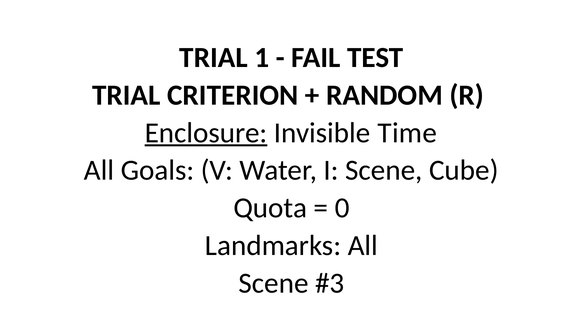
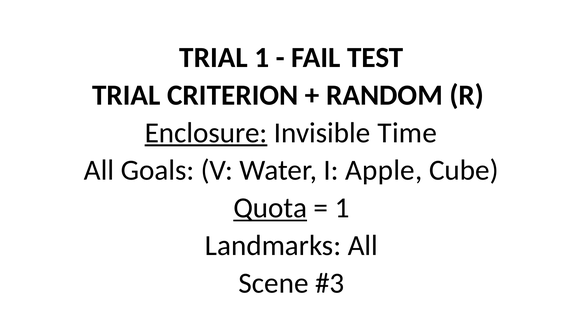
I Scene: Scene -> Apple
Quota underline: none -> present
0 at (342, 208): 0 -> 1
